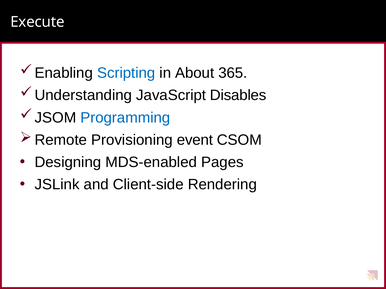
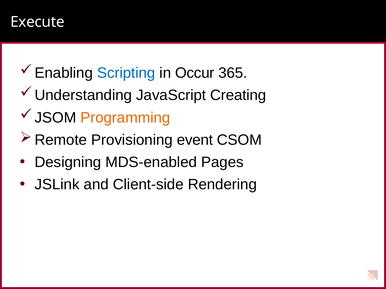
About: About -> Occur
Disables: Disables -> Creating
Programming colour: blue -> orange
